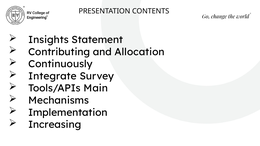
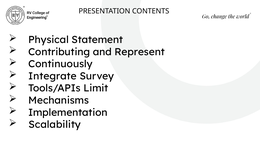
Insights: Insights -> Physical
Allocation: Allocation -> Represent
Main: Main -> Limit
Increasing: Increasing -> Scalability
